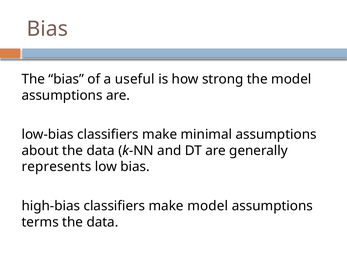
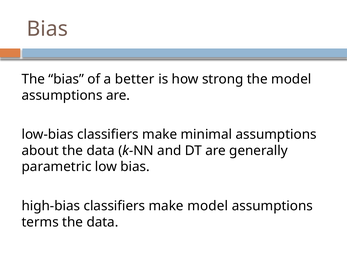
useful: useful -> better
represents: represents -> parametric
